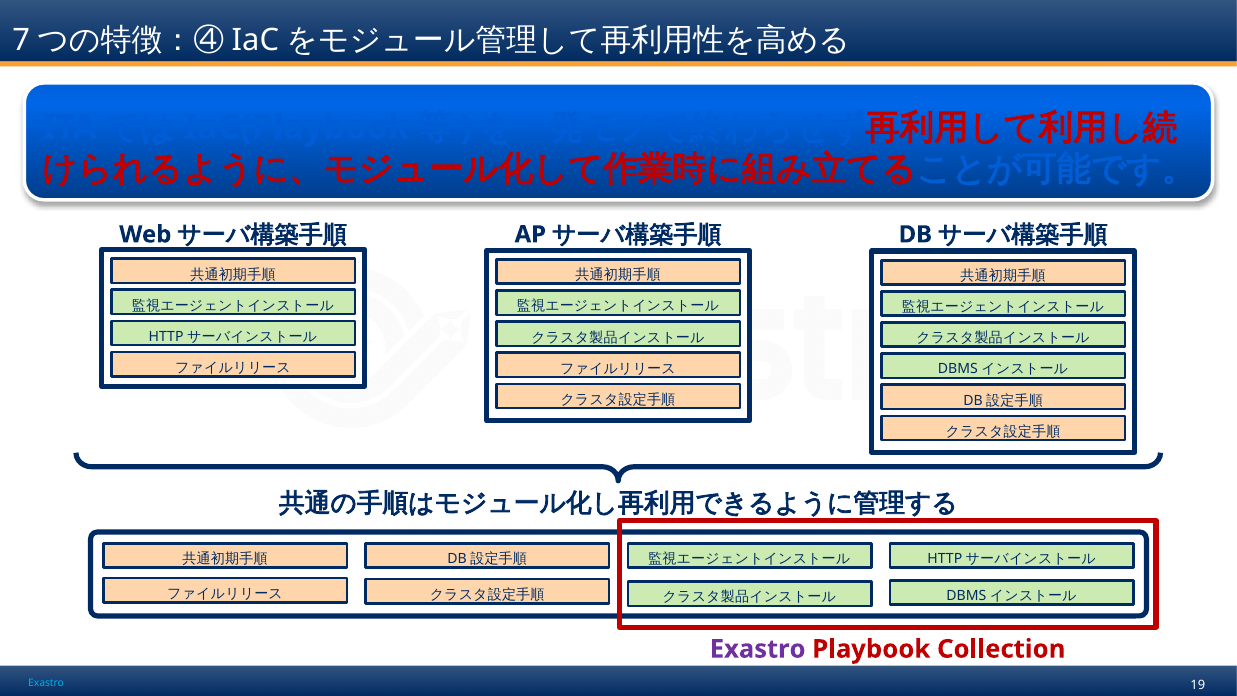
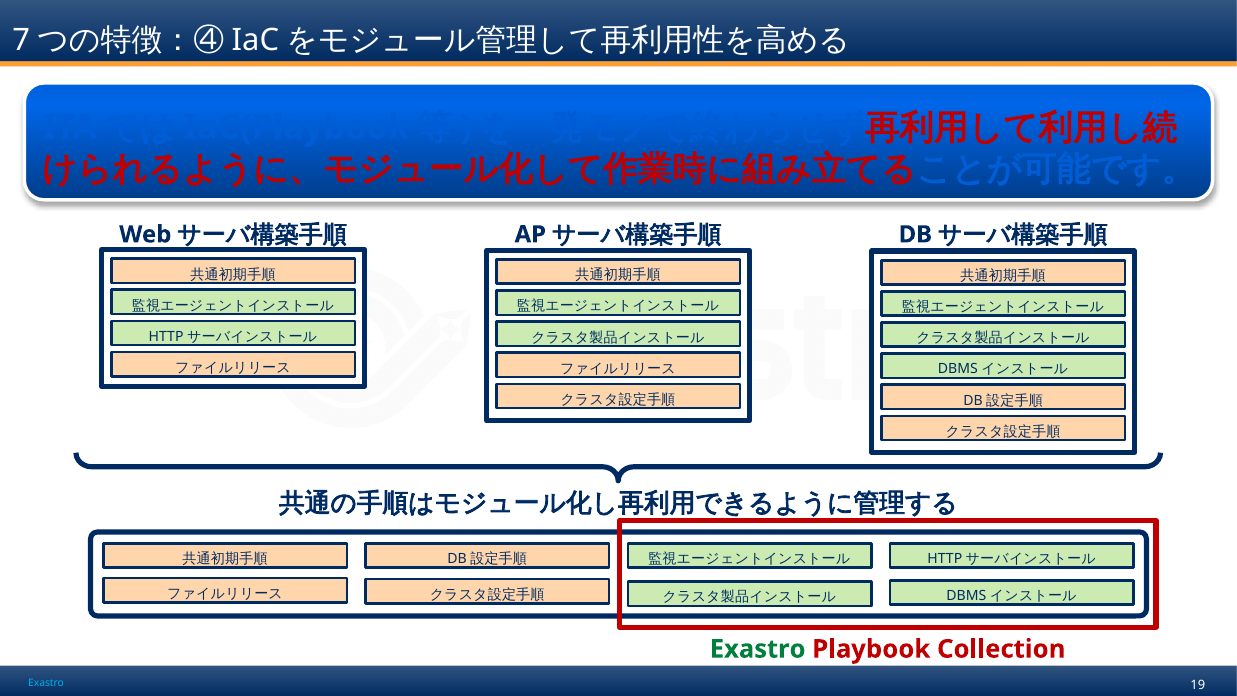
Exastro at (758, 649) colour: purple -> green
